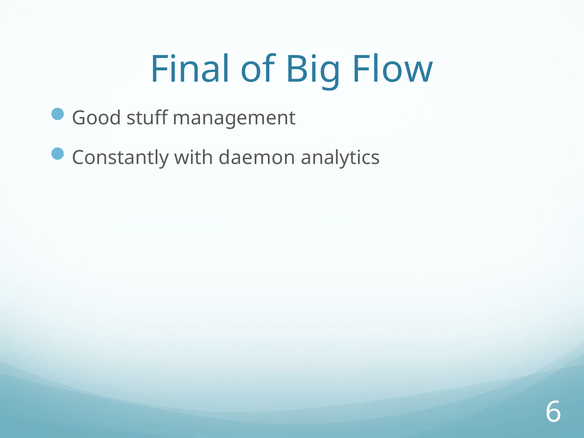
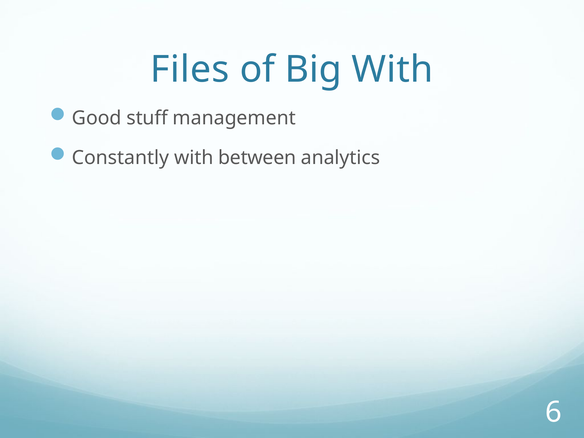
Final: Final -> Files
Big Flow: Flow -> With
daemon: daemon -> between
